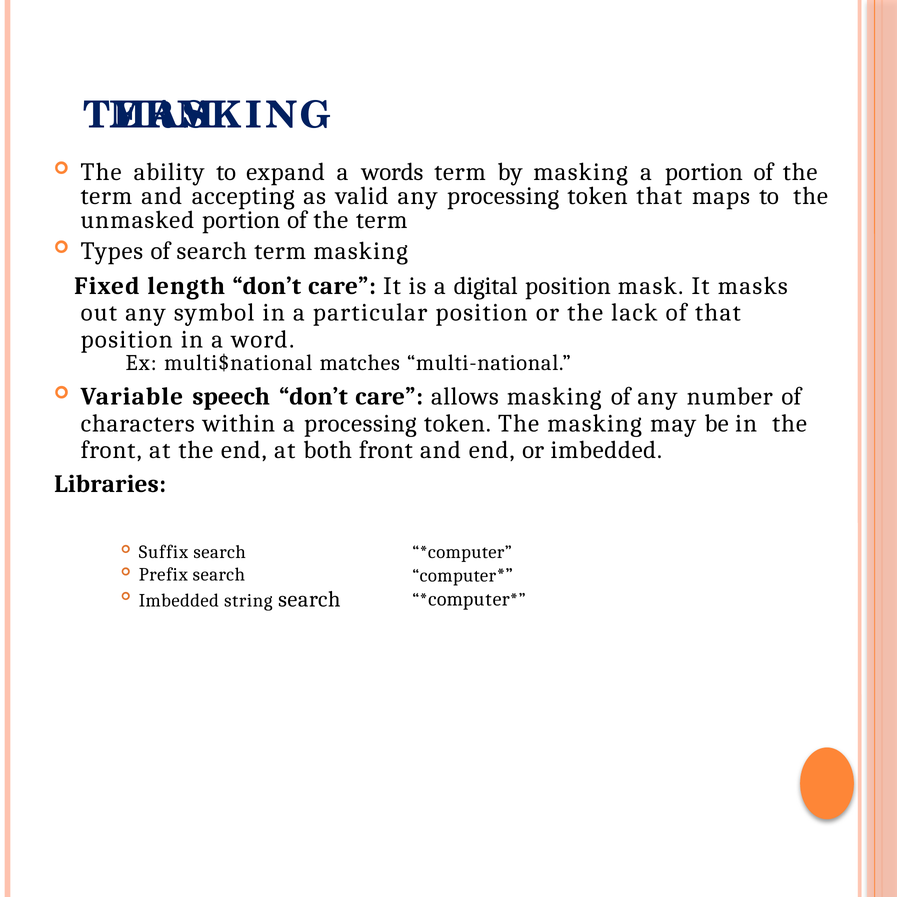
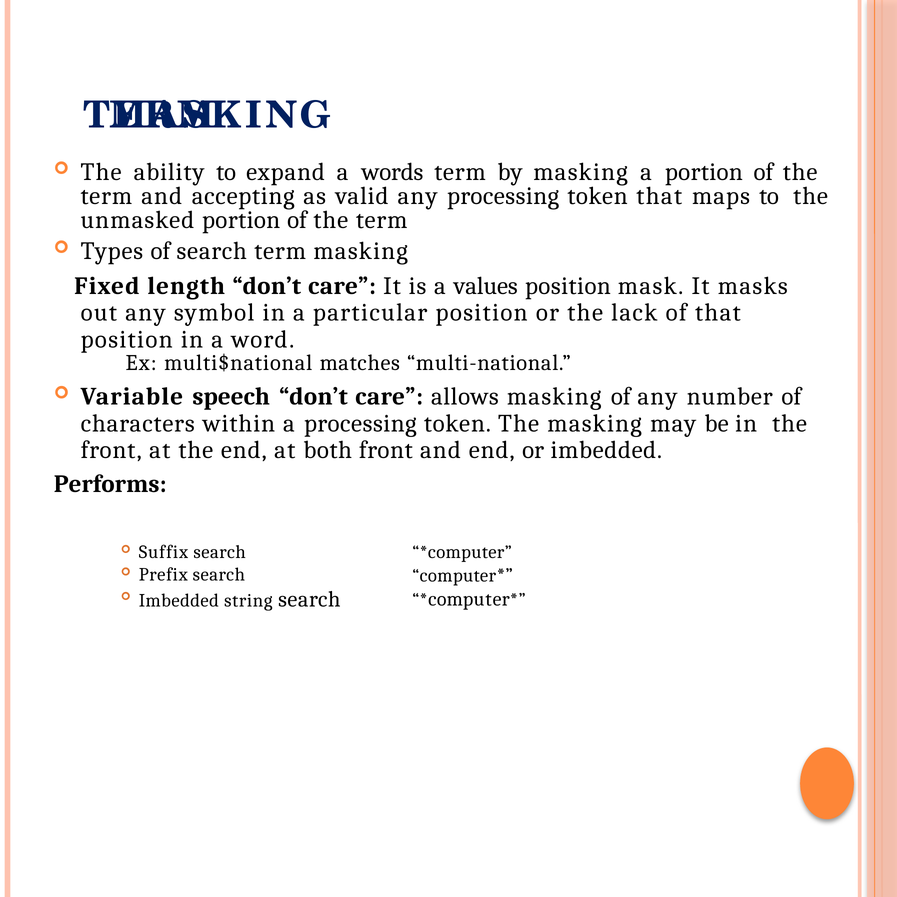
digital: digital -> values
Libraries: Libraries -> Performs
